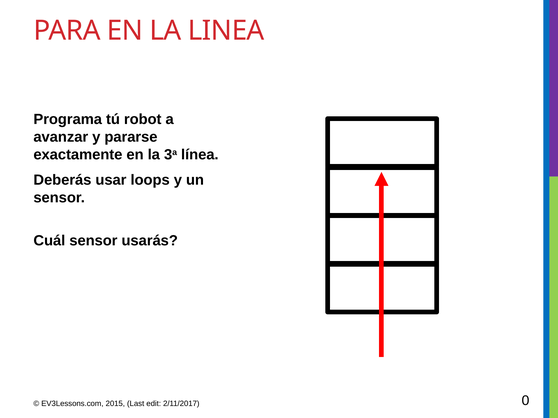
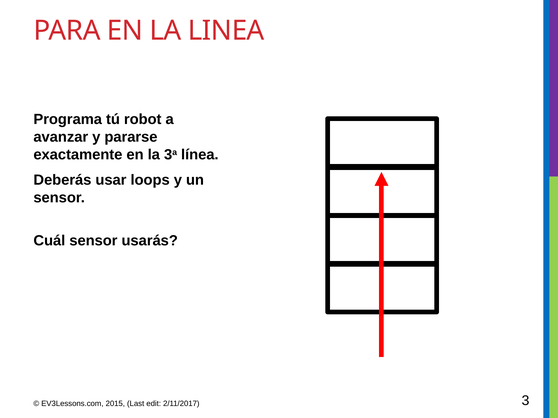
0: 0 -> 3
